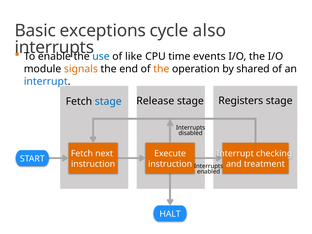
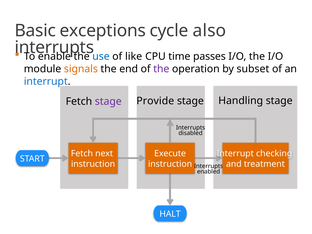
events: events -> passes
the at (161, 69) colour: orange -> purple
shared: shared -> subset
Release: Release -> Provide
Registers: Registers -> Handling
stage at (108, 101) colour: blue -> purple
